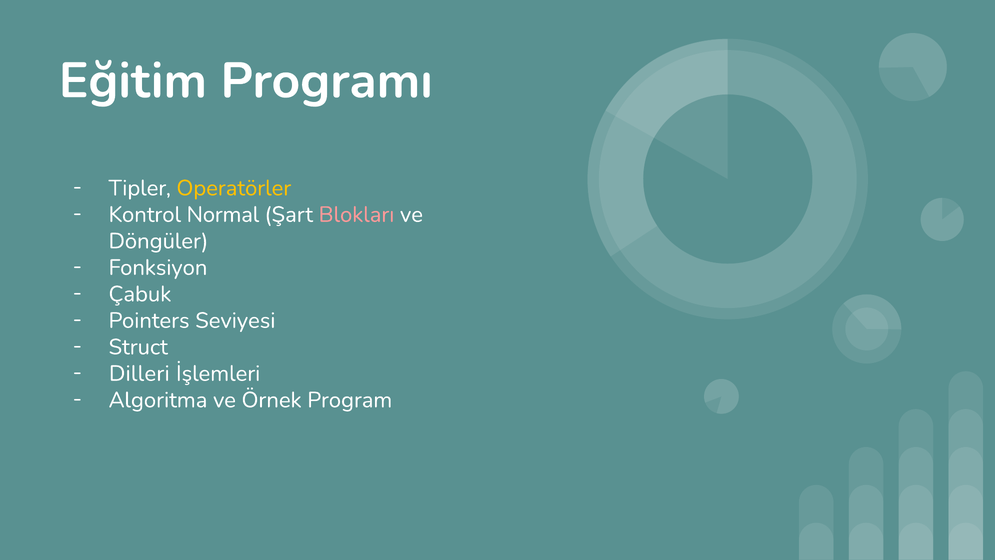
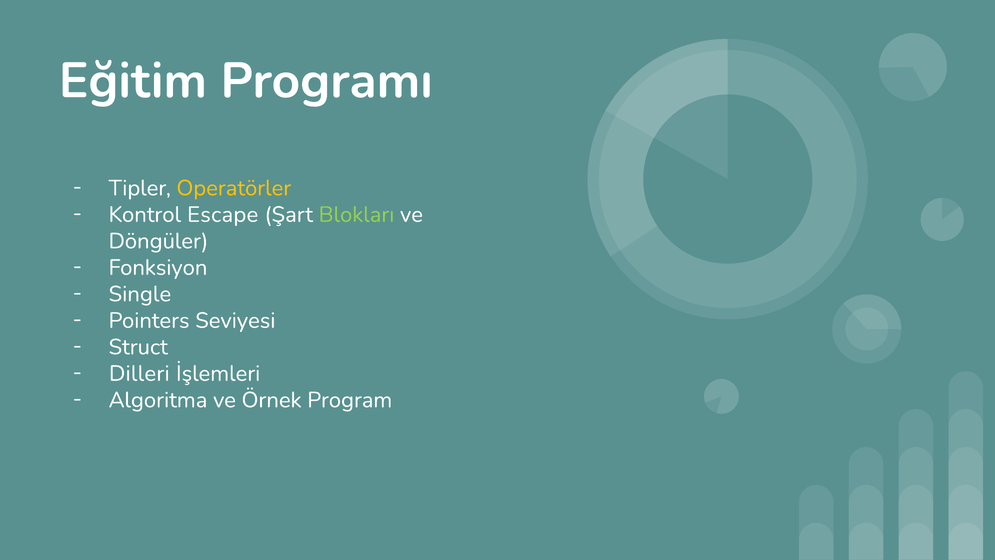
Normal: Normal -> Escape
Blokları colour: pink -> light green
Çabuk: Çabuk -> Single
